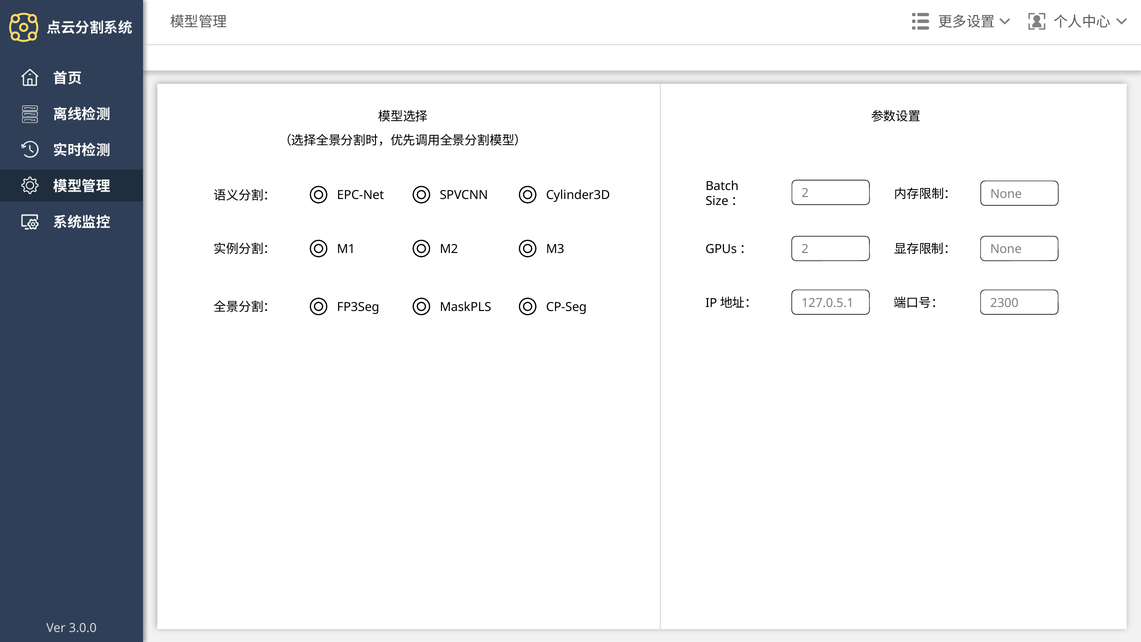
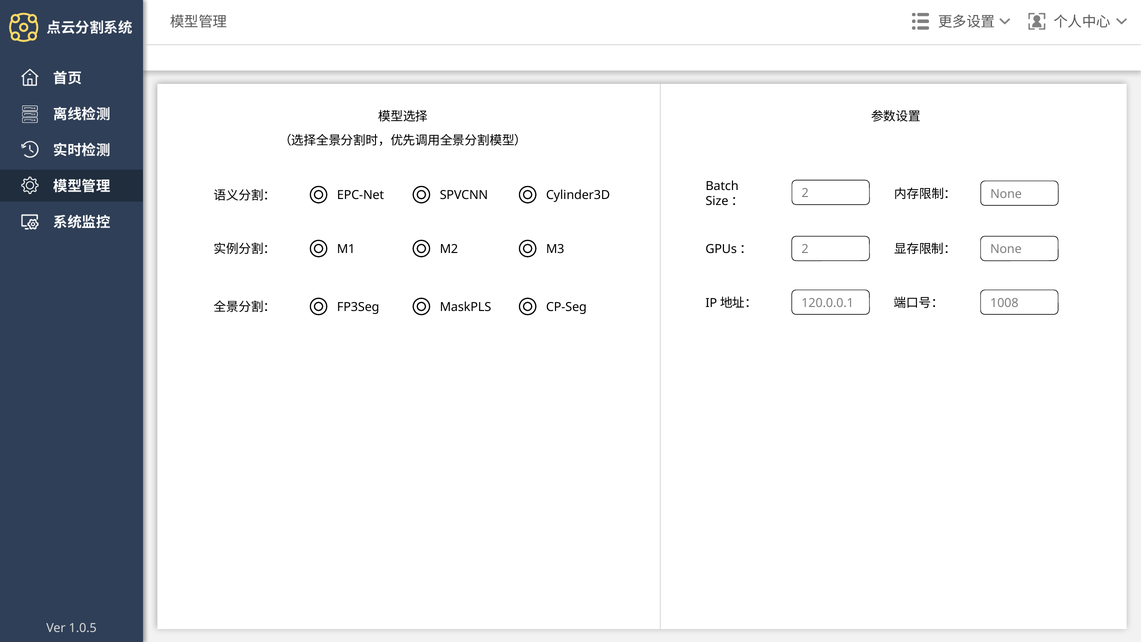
2300: 2300 -> 1008
127.0.5.1: 127.0.5.1 -> 120.0.0.1
3.0.0: 3.0.0 -> 1.0.5
